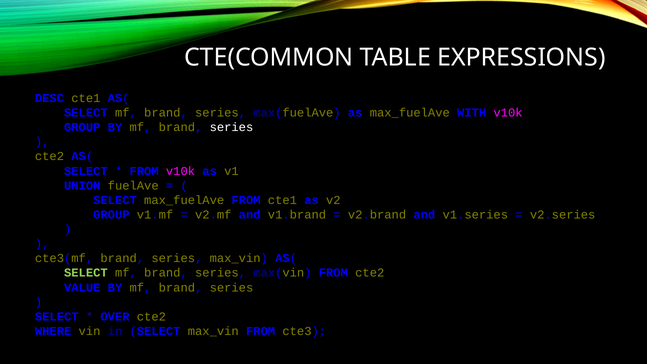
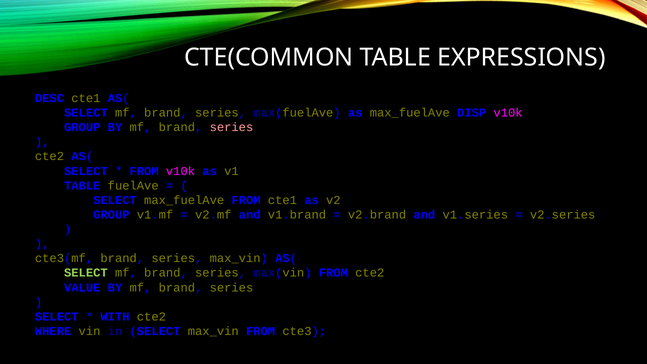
WITH: WITH -> DISP
series at (231, 127) colour: white -> pink
UNION at (82, 186): UNION -> TABLE
OVER: OVER -> WITH
